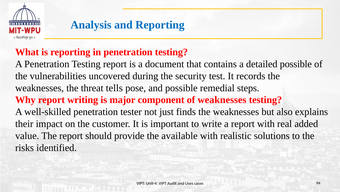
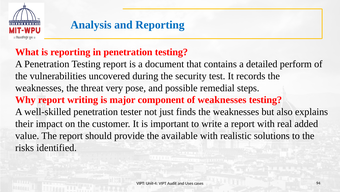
detailed possible: possible -> perform
tells: tells -> very
